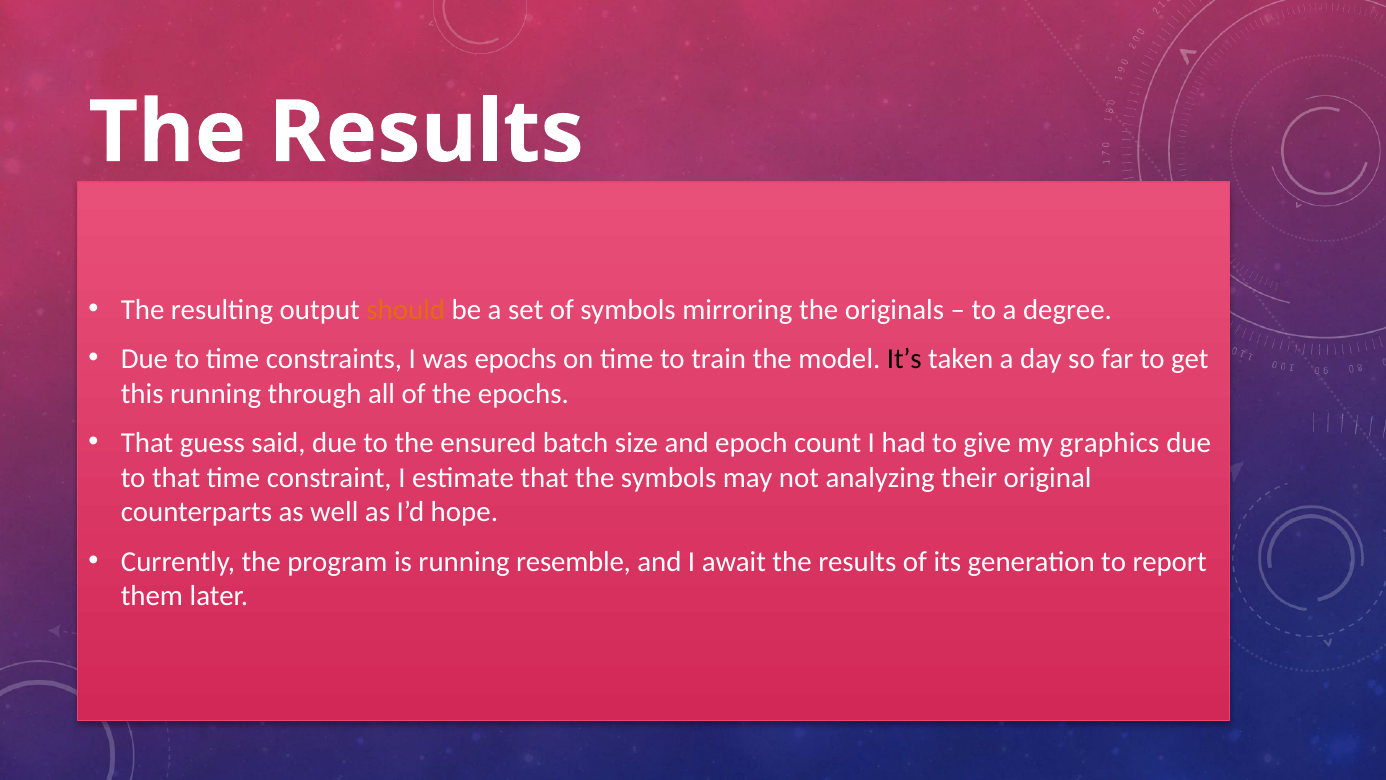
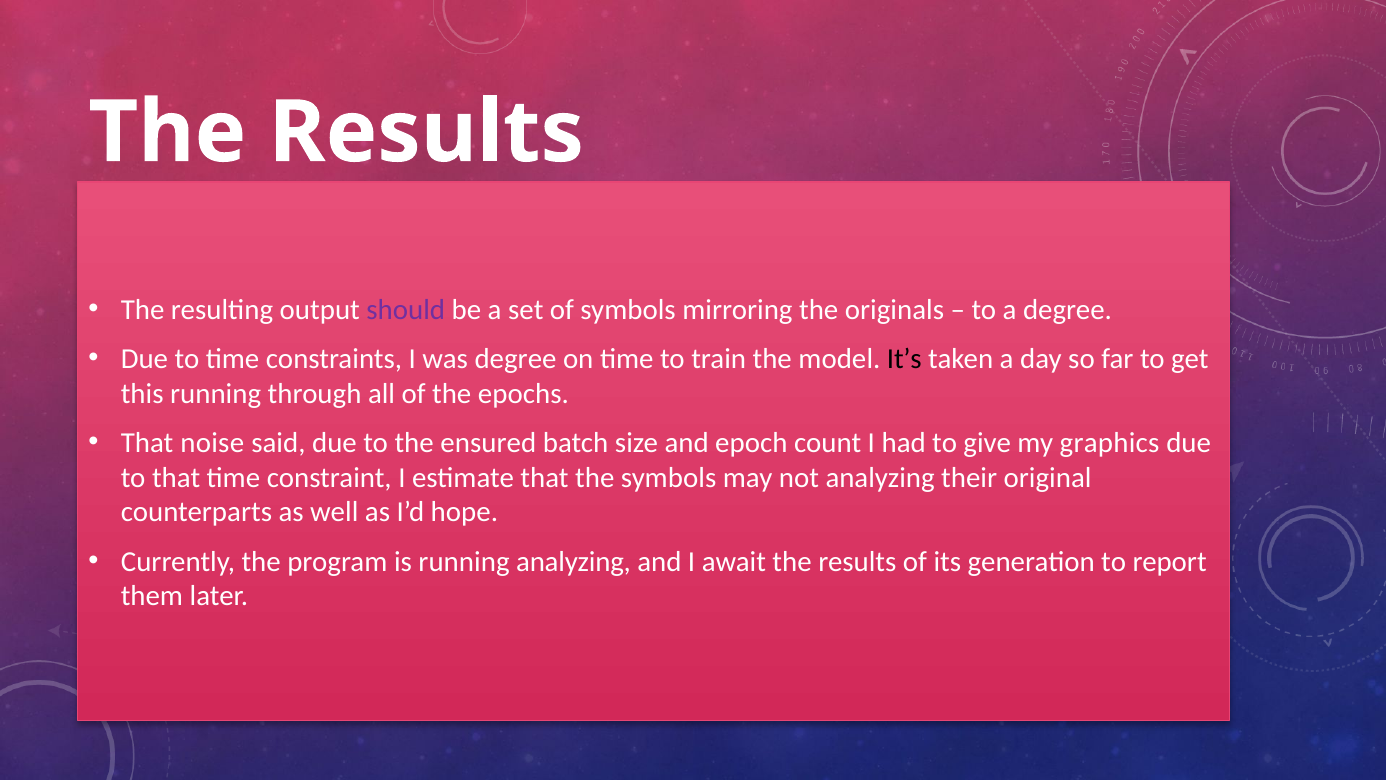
should colour: orange -> purple
was epochs: epochs -> degree
guess: guess -> noise
running resemble: resemble -> analyzing
